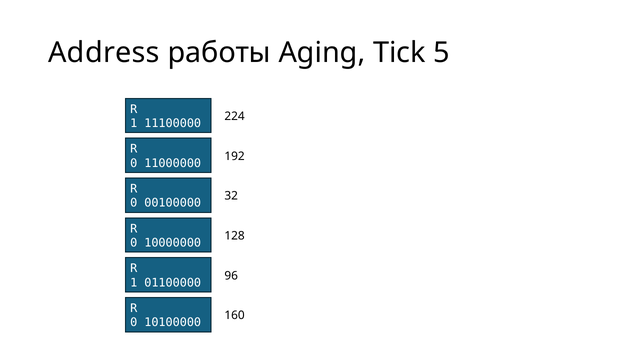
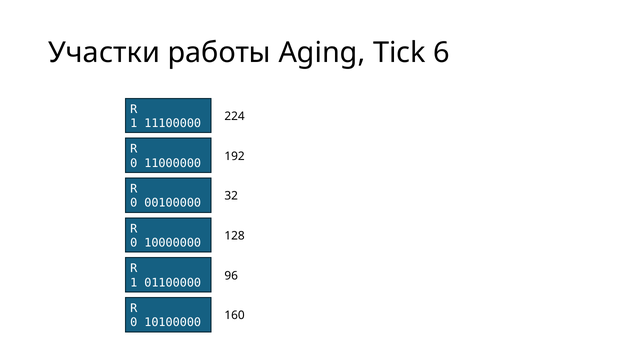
Address: Address -> Участки
5: 5 -> 6
